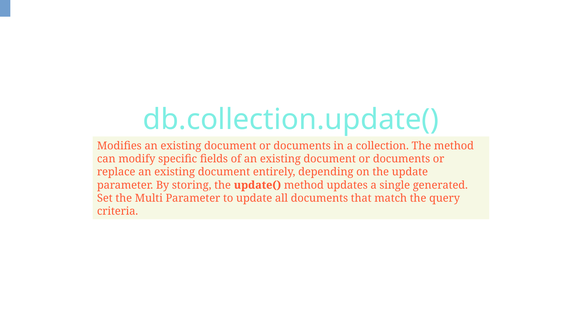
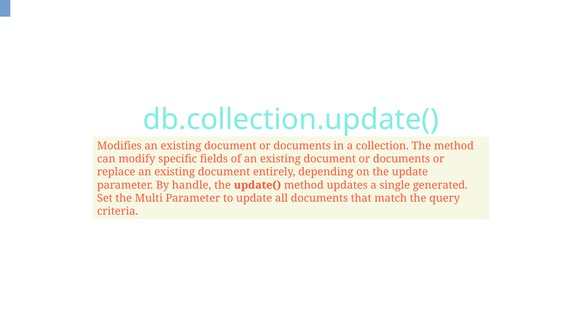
storing: storing -> handle
